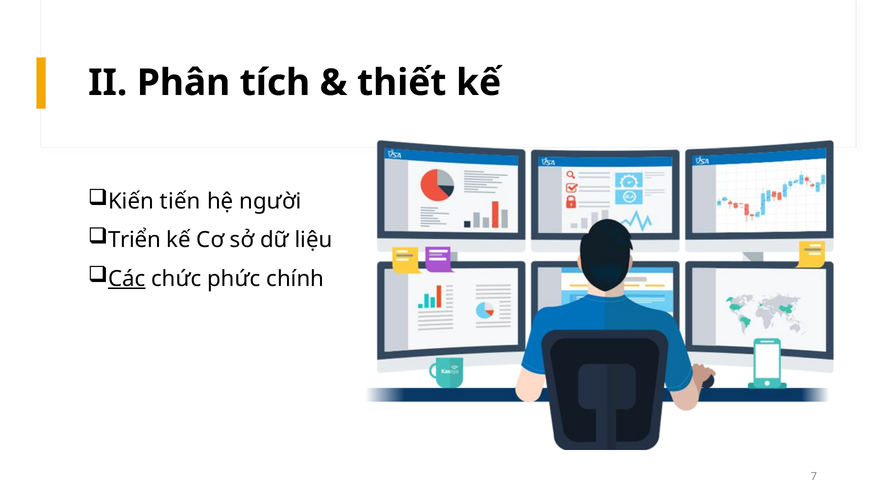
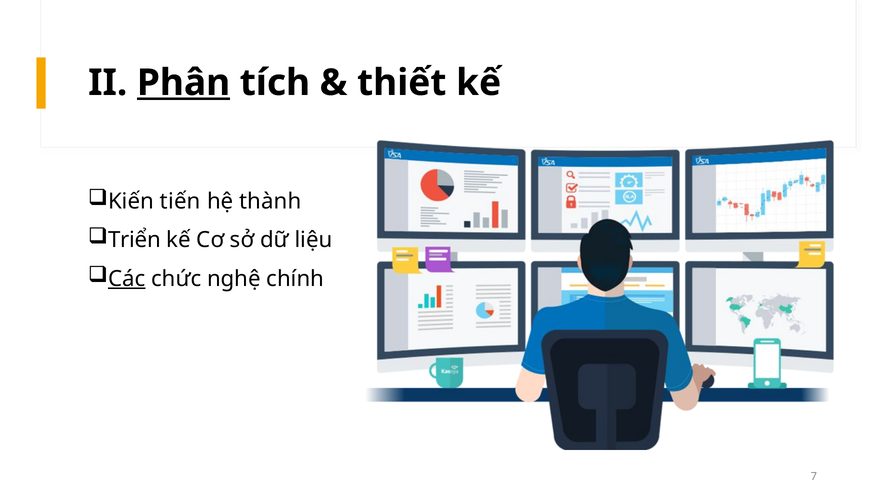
Phân underline: none -> present
người: người -> thành
phức: phức -> nghệ
